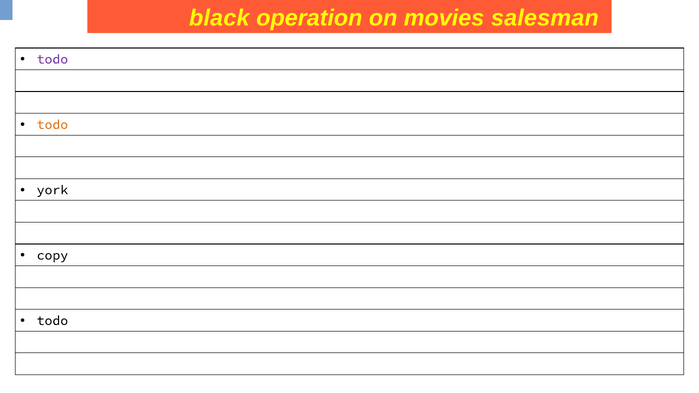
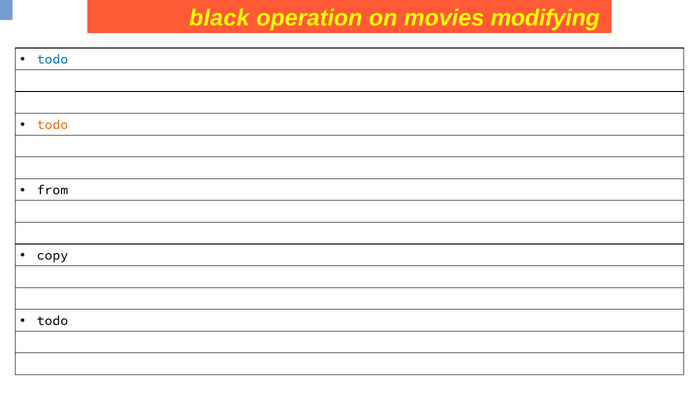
salesman: salesman -> modifying
todo at (52, 59) colour: purple -> blue
york: york -> from
